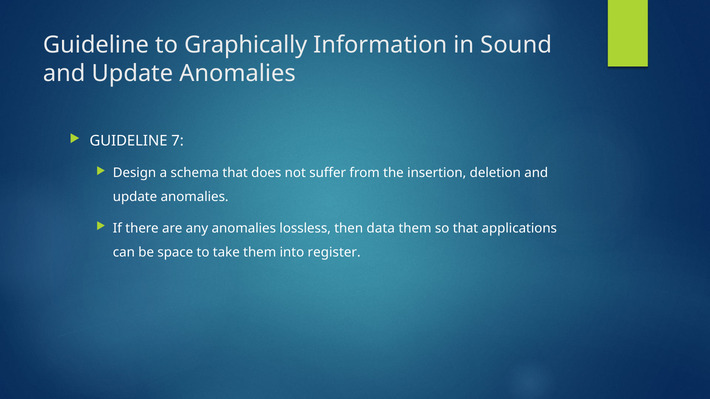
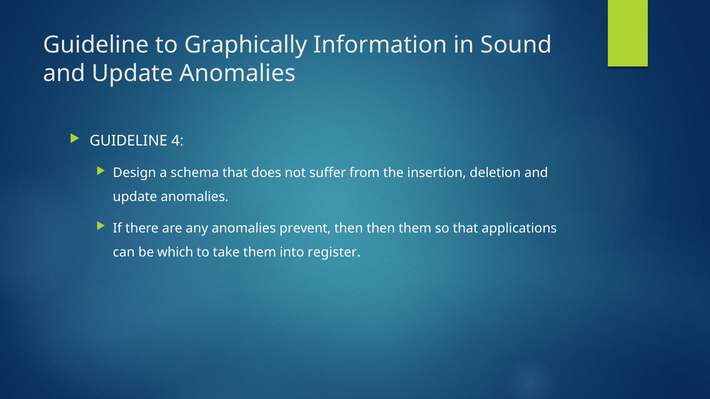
7: 7 -> 4
lossless: lossless -> prevent
then data: data -> then
space: space -> which
